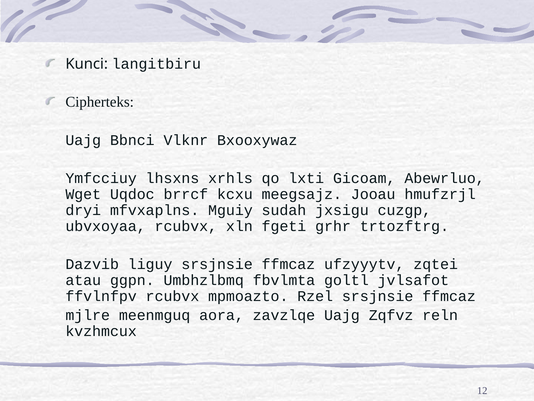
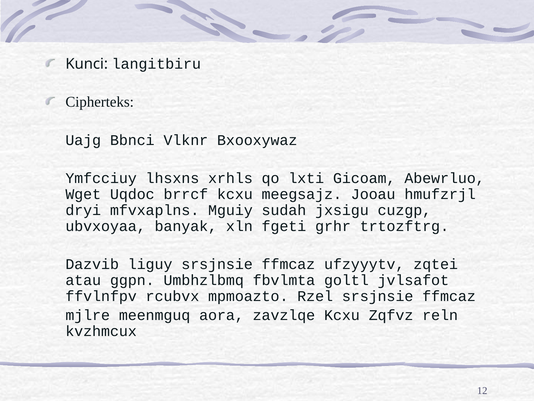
ubvxoyaa rcubvx: rcubvx -> banyak
zavzlqe Uajg: Uajg -> Kcxu
